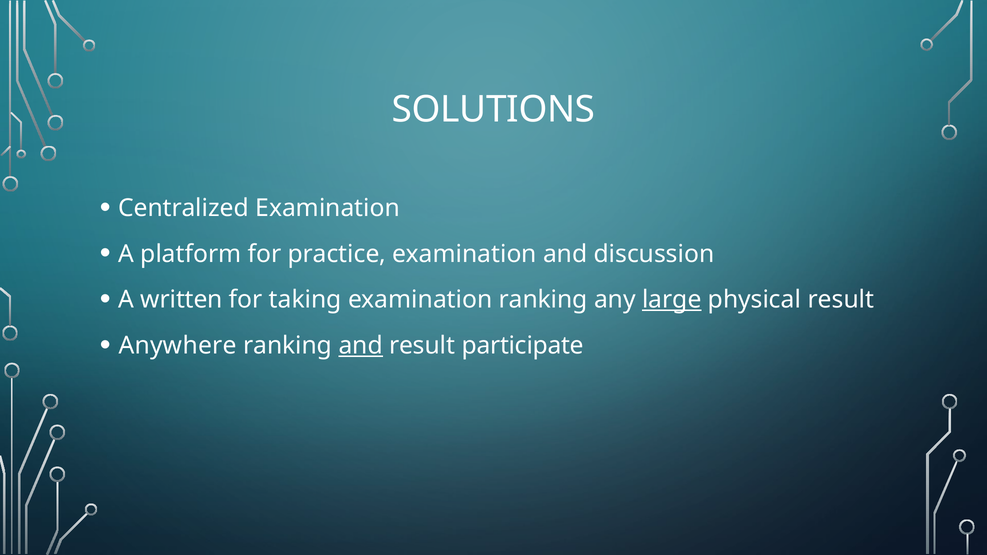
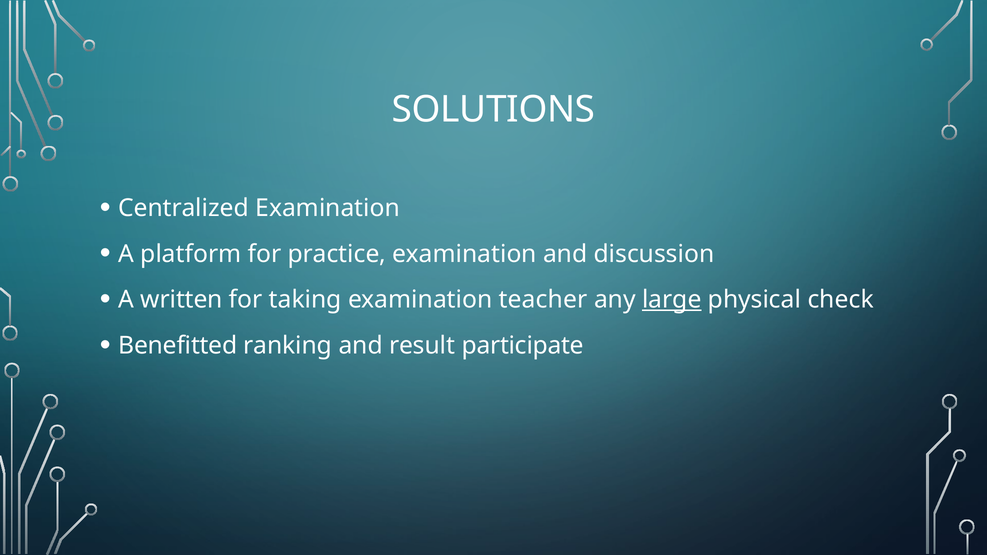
examination ranking: ranking -> teacher
physical result: result -> check
Anywhere: Anywhere -> Benefitted
and at (361, 346) underline: present -> none
